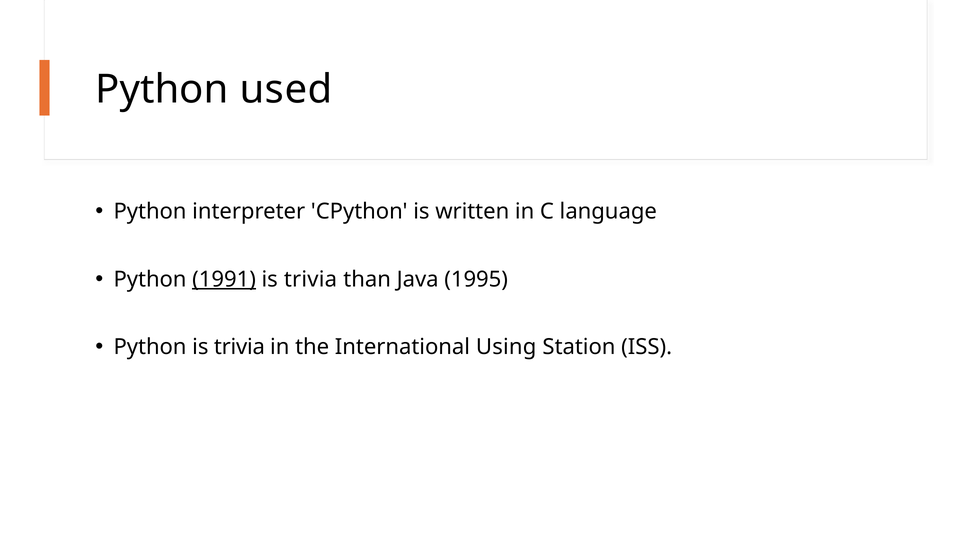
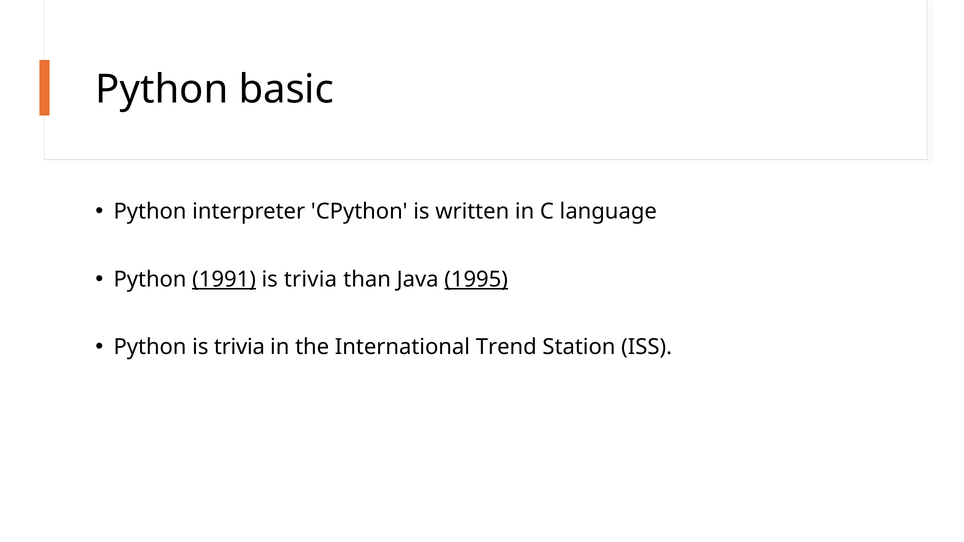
used: used -> basic
1995 underline: none -> present
Using: Using -> Trend
